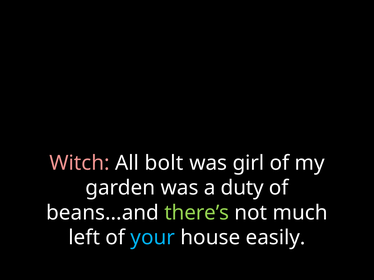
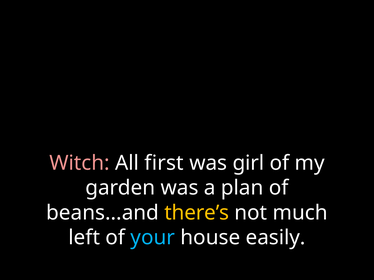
bolt: bolt -> first
duty: duty -> plan
there’s colour: light green -> yellow
